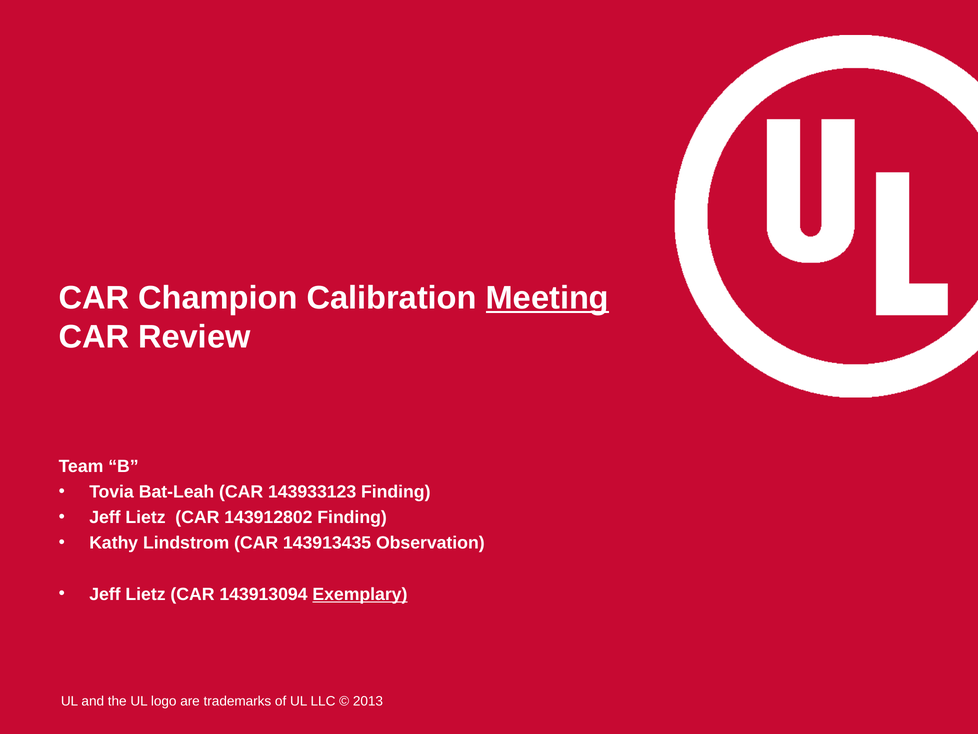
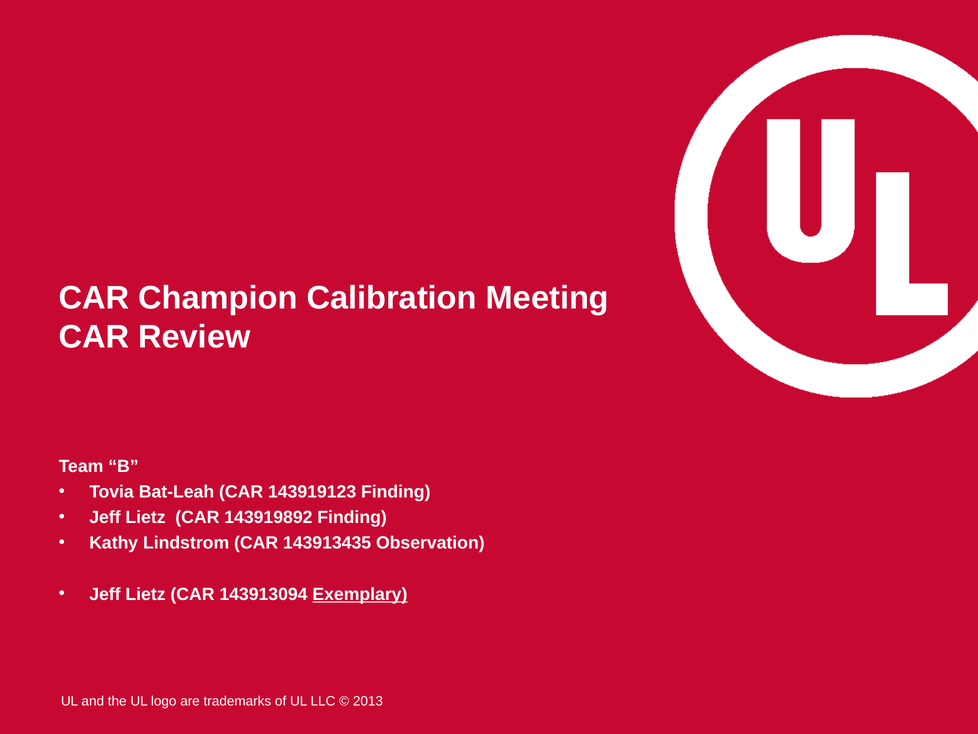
Meeting underline: present -> none
143933123: 143933123 -> 143919123
143912802: 143912802 -> 143919892
